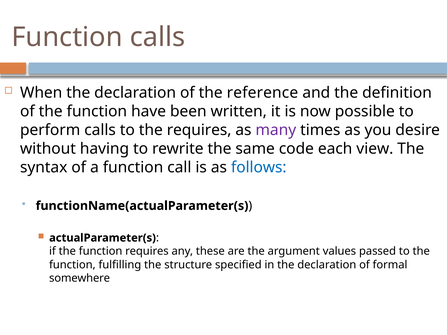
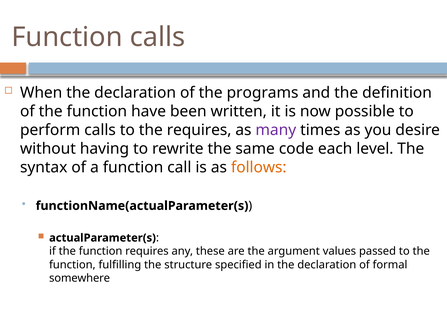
reference: reference -> programs
view: view -> level
follows colour: blue -> orange
